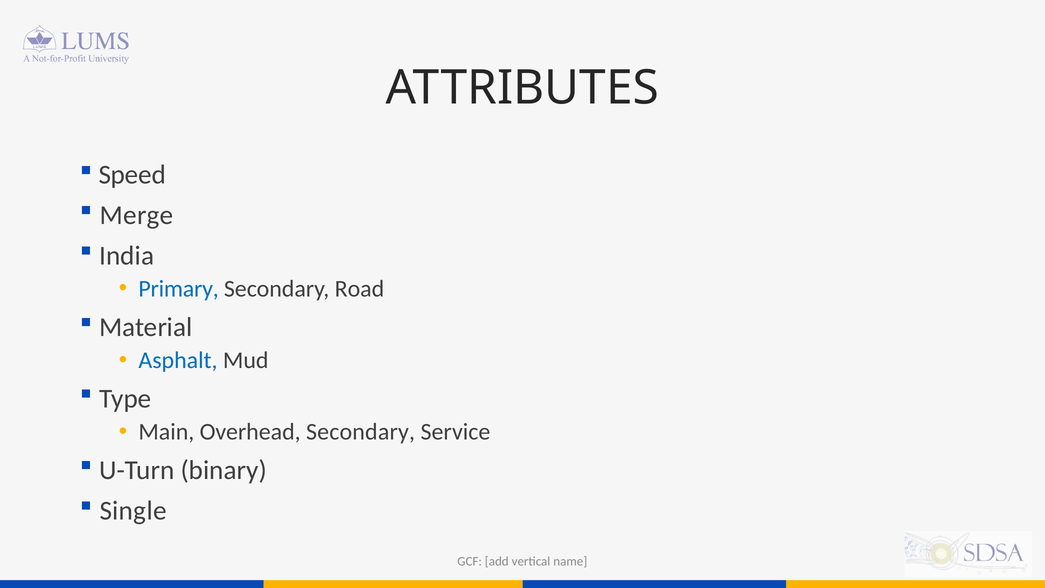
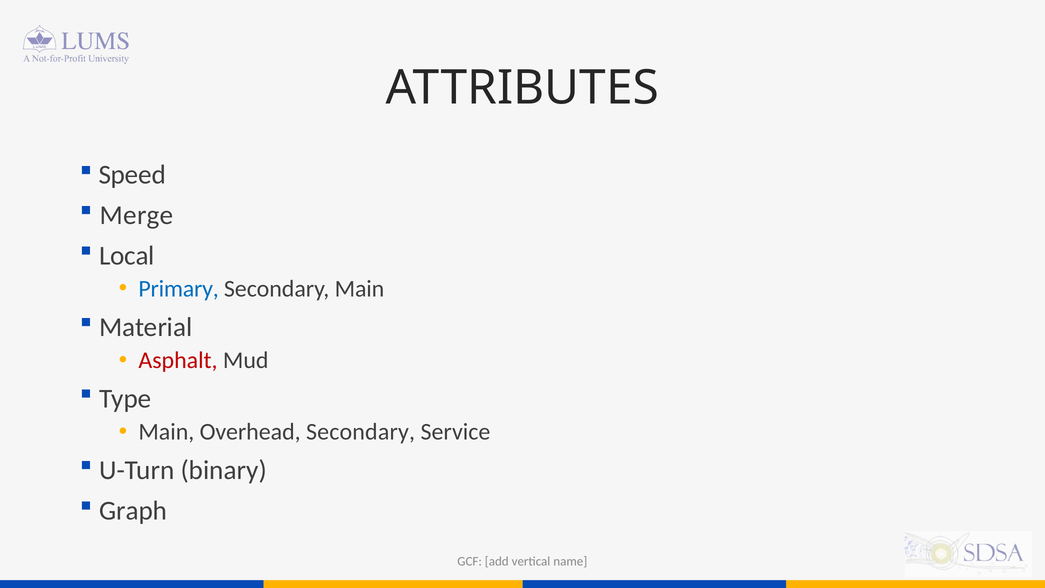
India: India -> Local
Secondary Road: Road -> Main
Asphalt colour: blue -> red
Single: Single -> Graph
